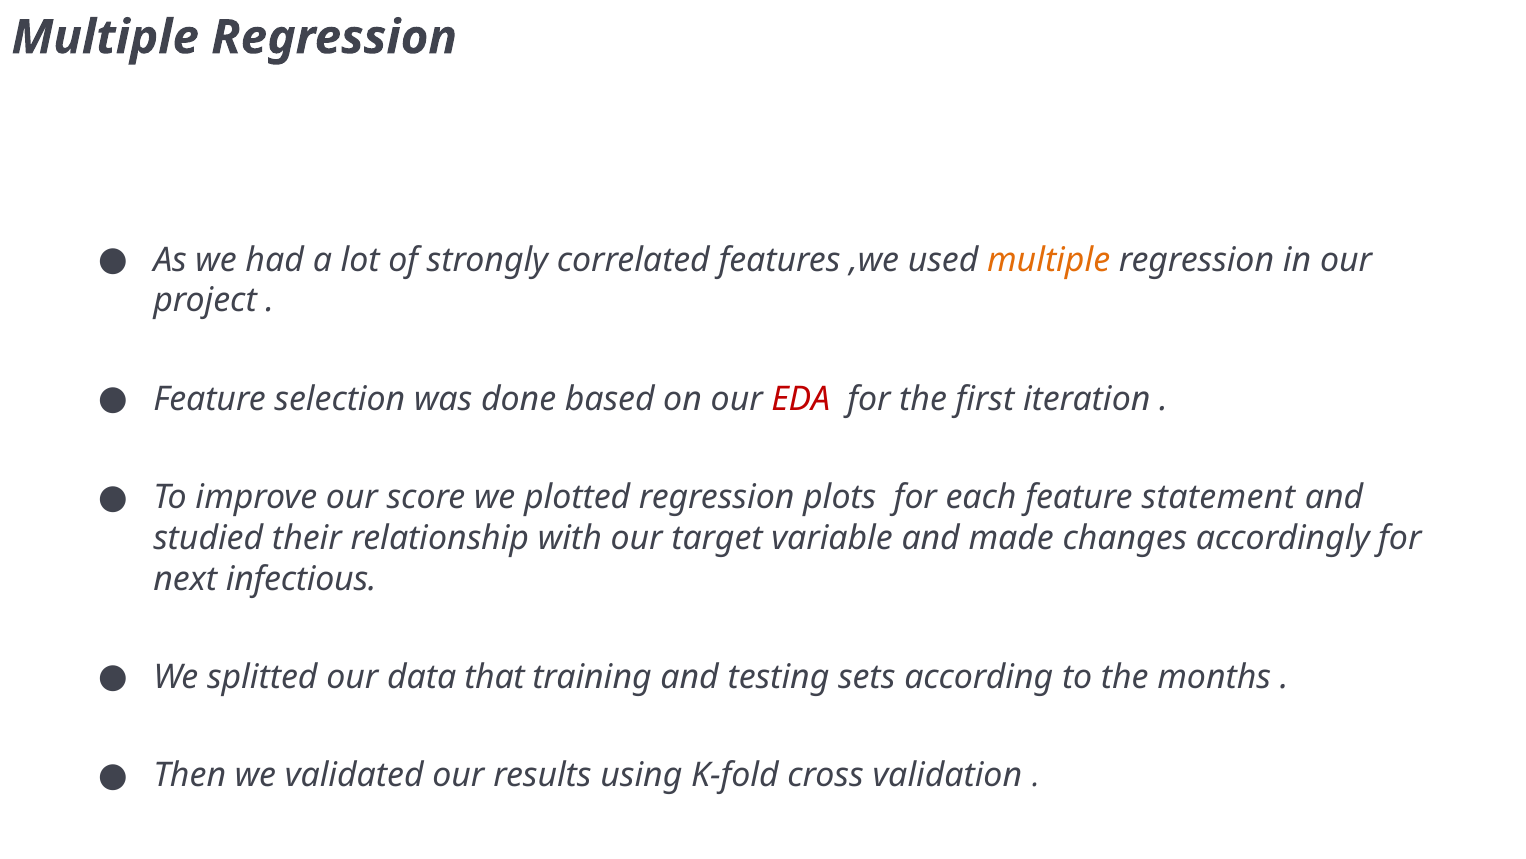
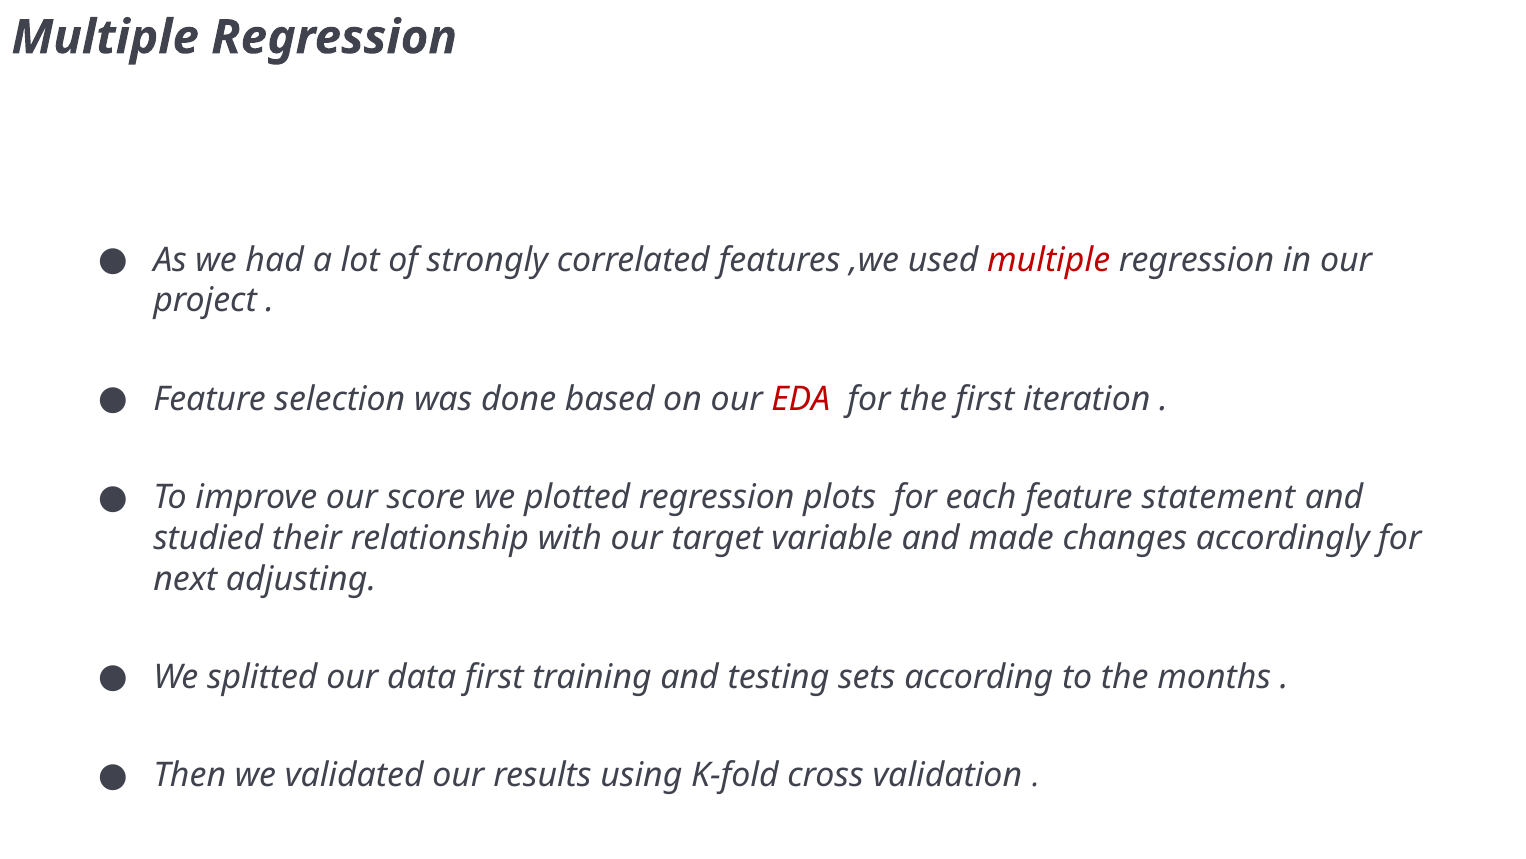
multiple at (1049, 260) colour: orange -> red
infectious: infectious -> adjusting
data that: that -> first
